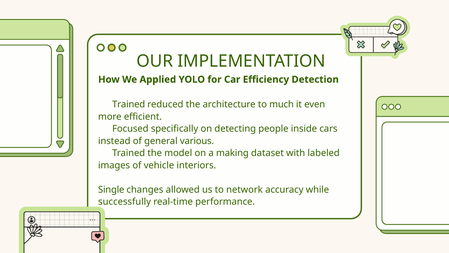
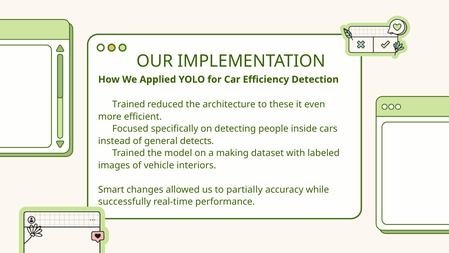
much: much -> these
various: various -> detects
Single: Single -> Smart
network: network -> partially
